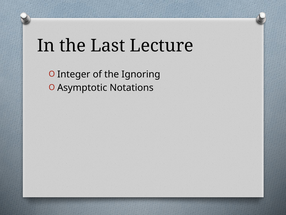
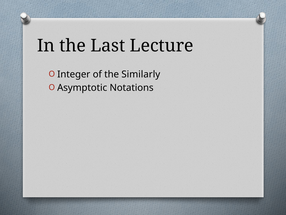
Ignoring: Ignoring -> Similarly
